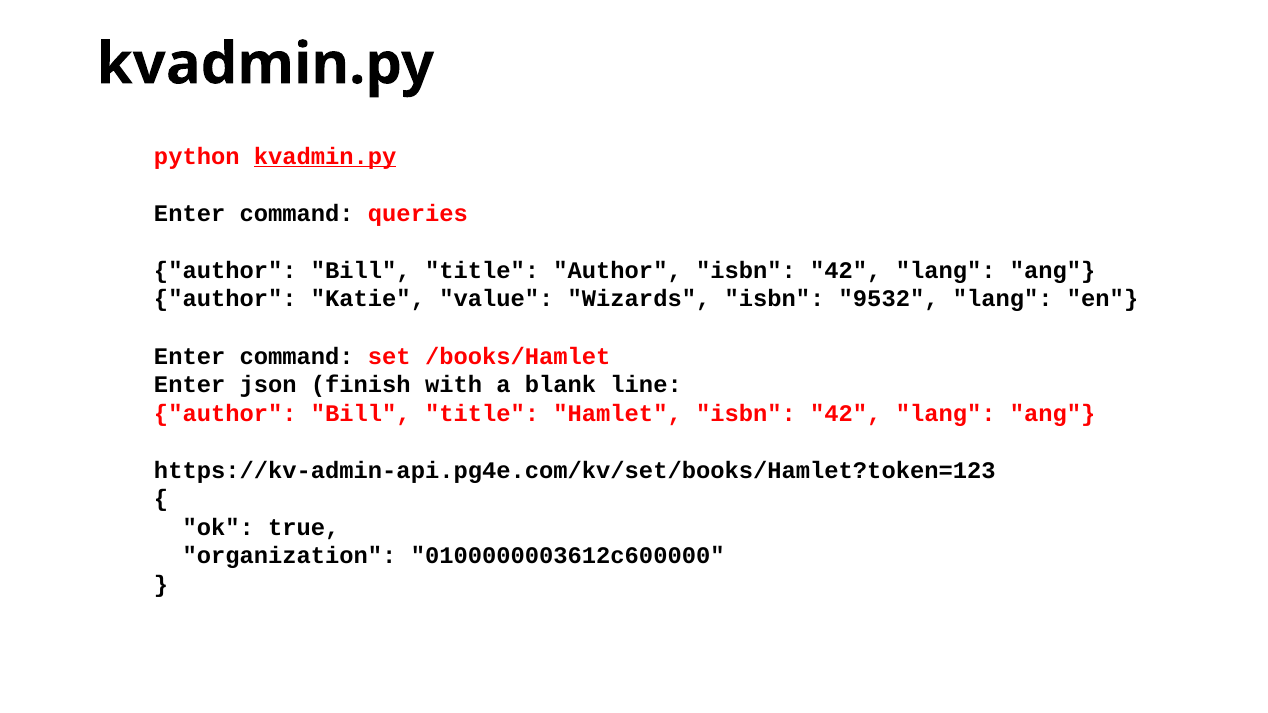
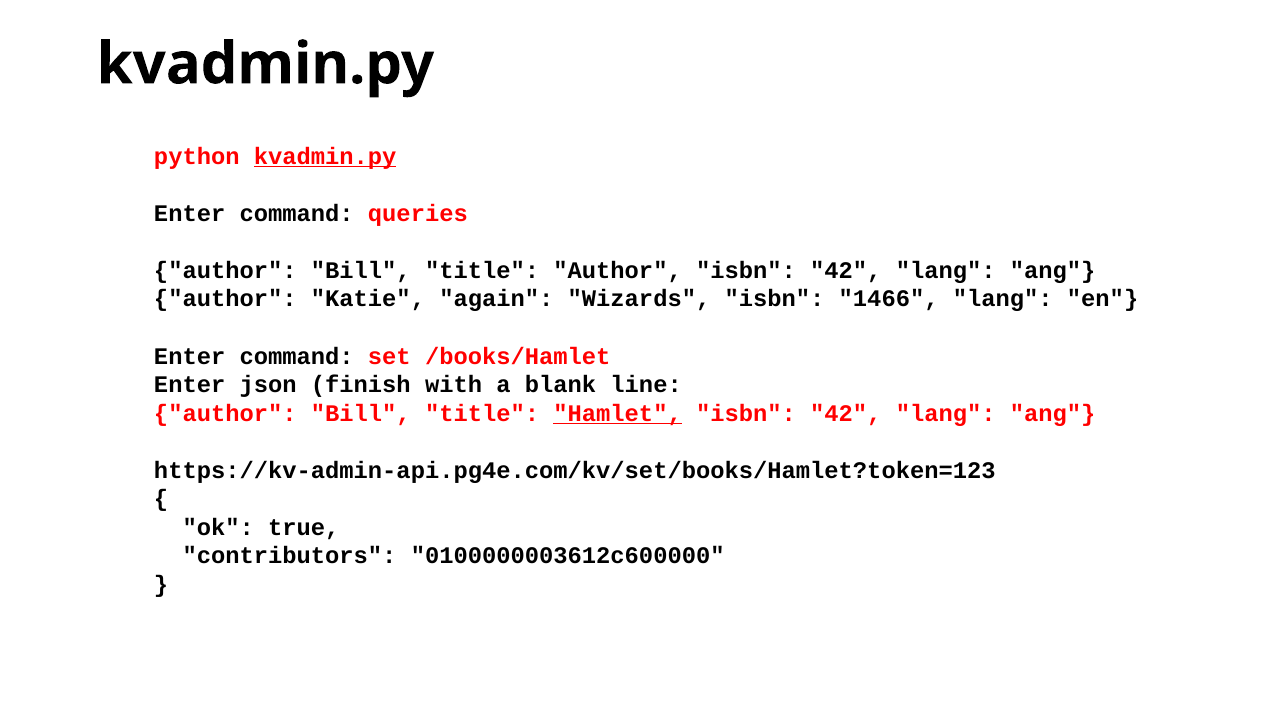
value: value -> again
9532: 9532 -> 1466
Hamlet underline: none -> present
organization: organization -> contributors
